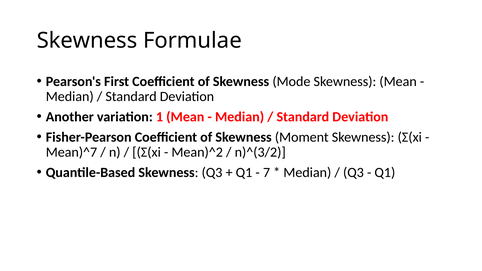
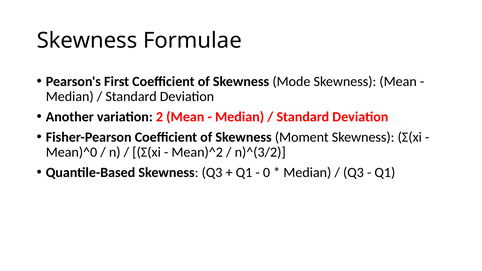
1: 1 -> 2
Mean)^7: Mean)^7 -> Mean)^0
7: 7 -> 0
